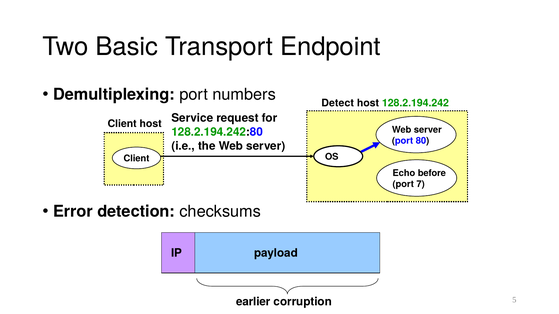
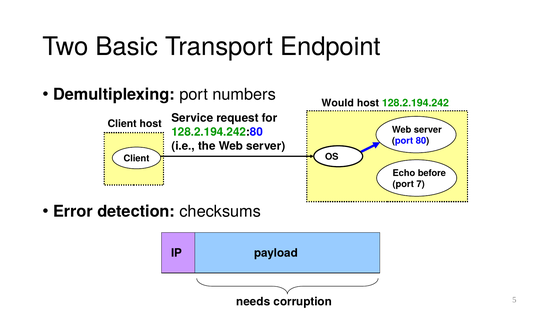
Detect: Detect -> Would
earlier: earlier -> needs
